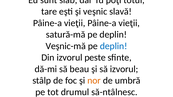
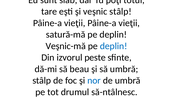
veşnic slavă: slavă -> stâlp
să izvorul: izvorul -> umbră
nor colour: orange -> blue
